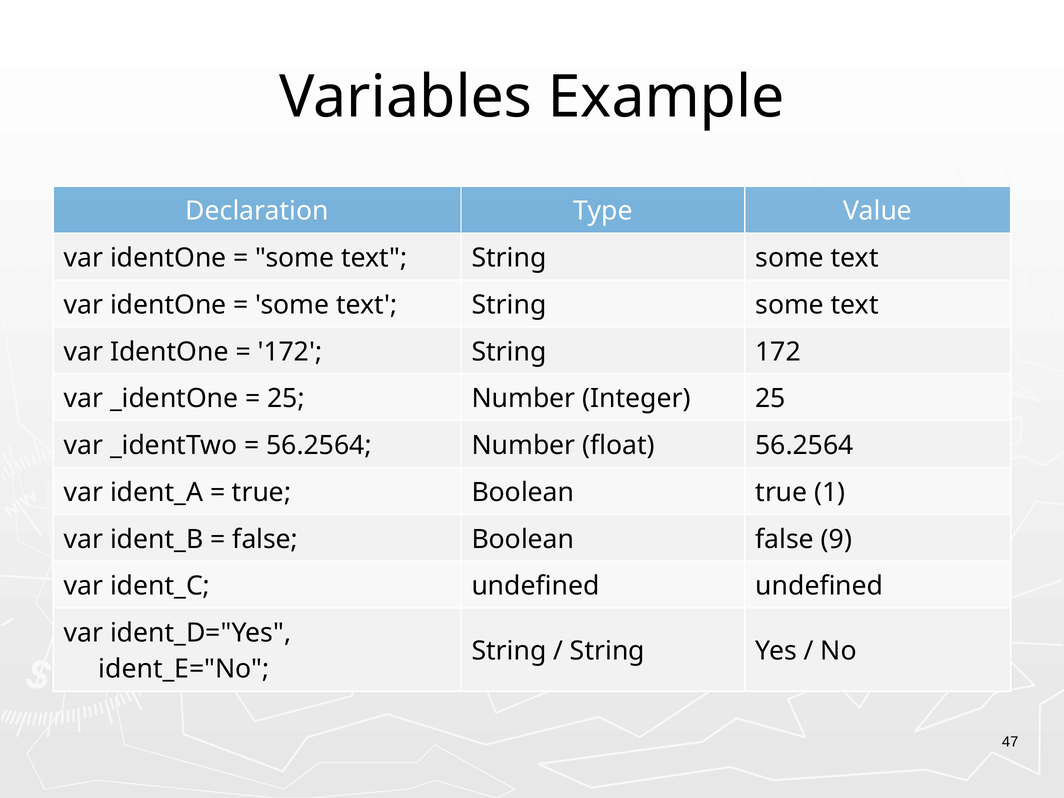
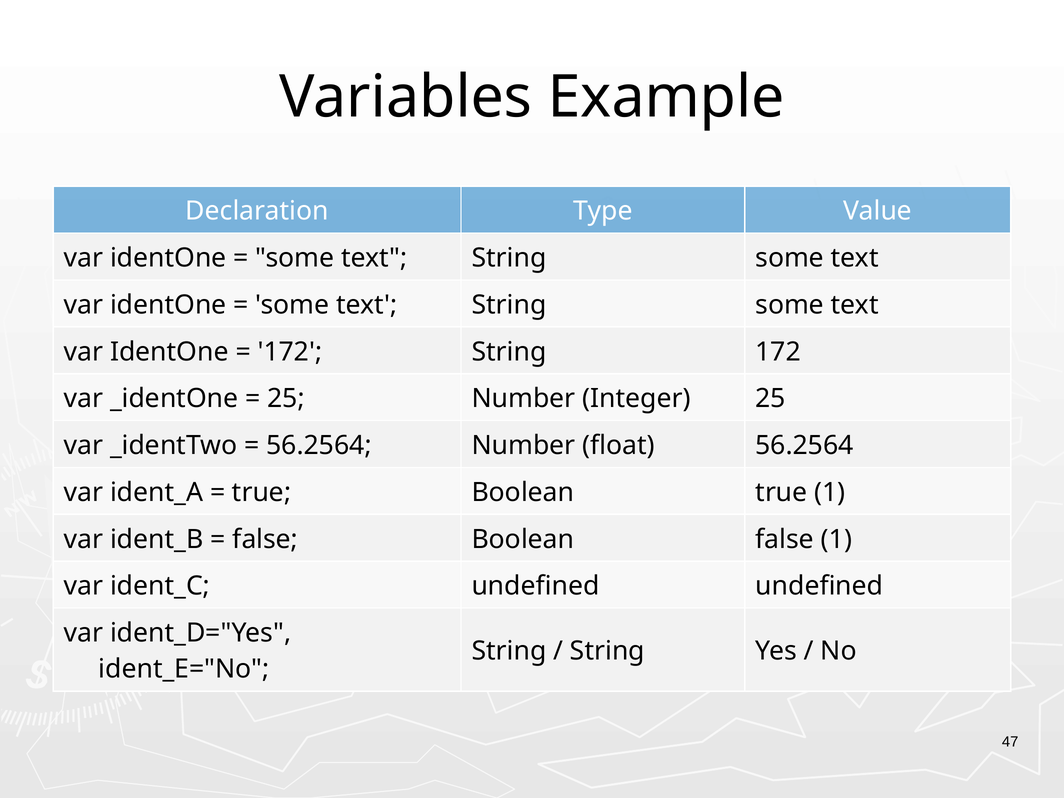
false 9: 9 -> 1
